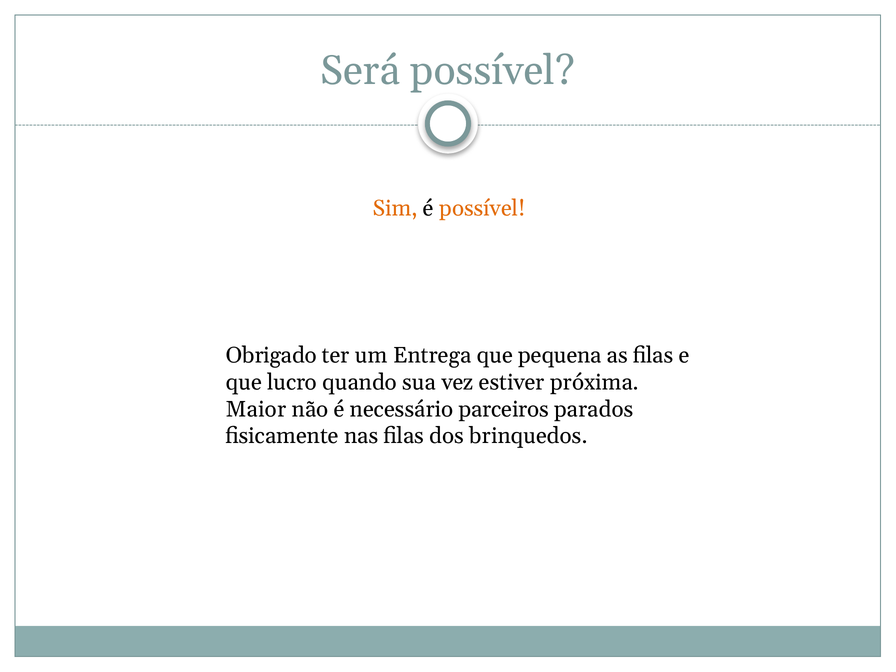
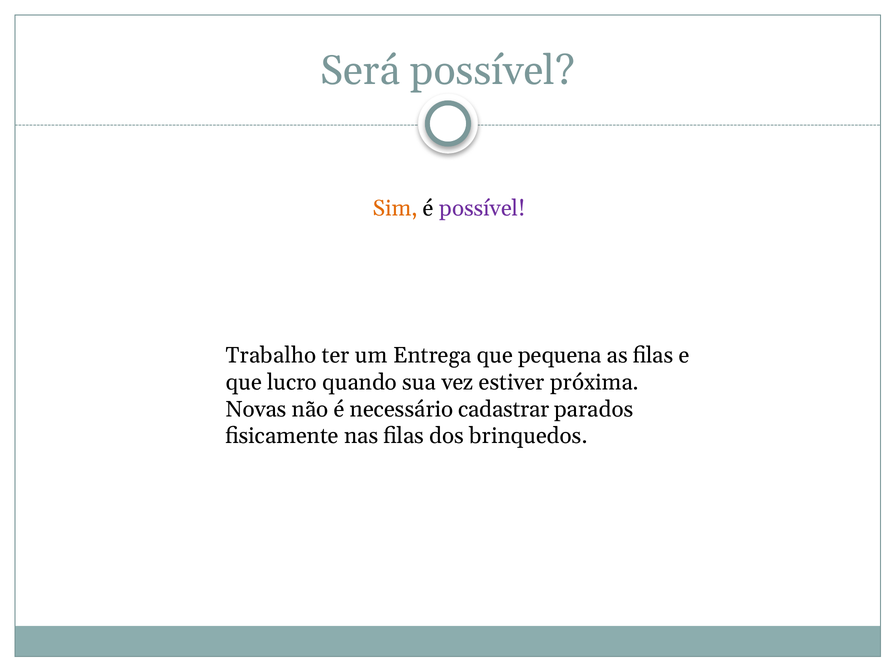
possível at (482, 208) colour: orange -> purple
Obrigado: Obrigado -> Trabalho
Maior: Maior -> Novas
parceiros: parceiros -> cadastrar
